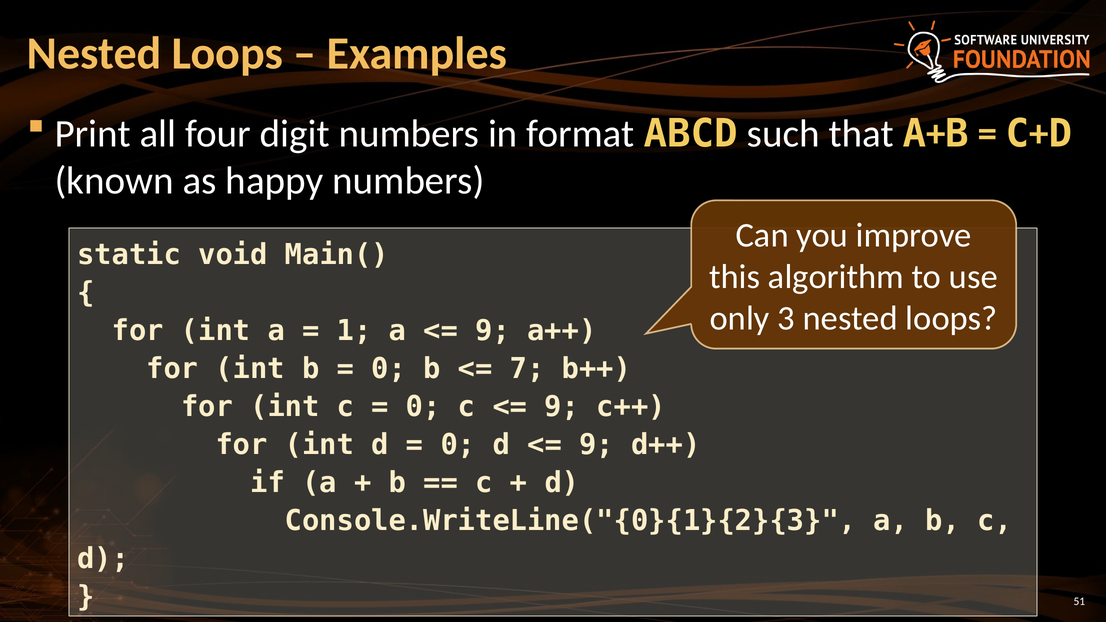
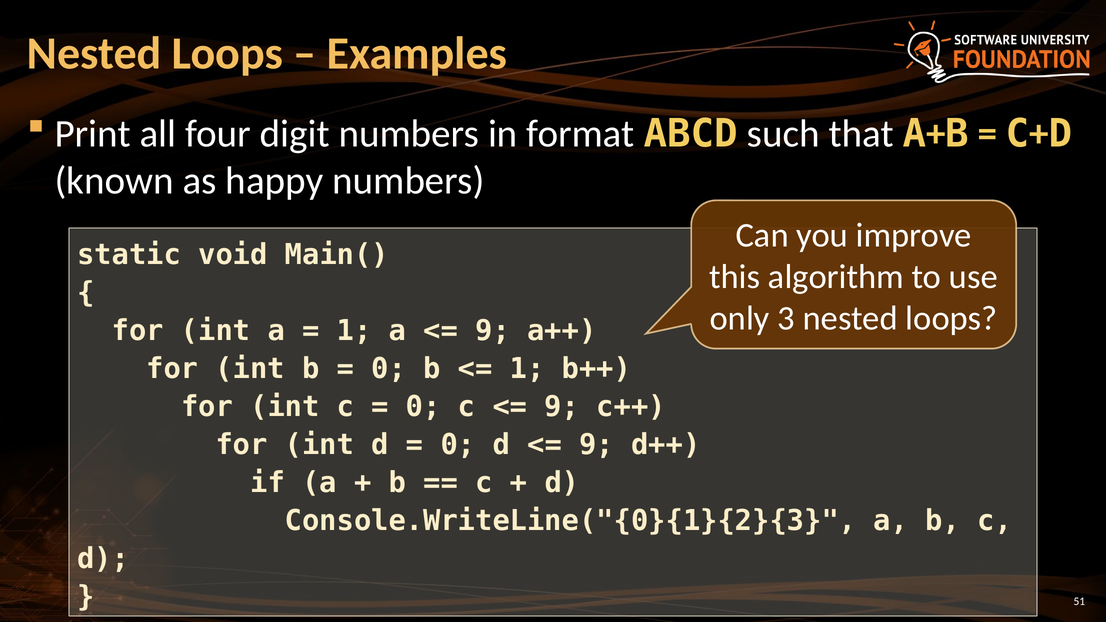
7 at (527, 369): 7 -> 1
